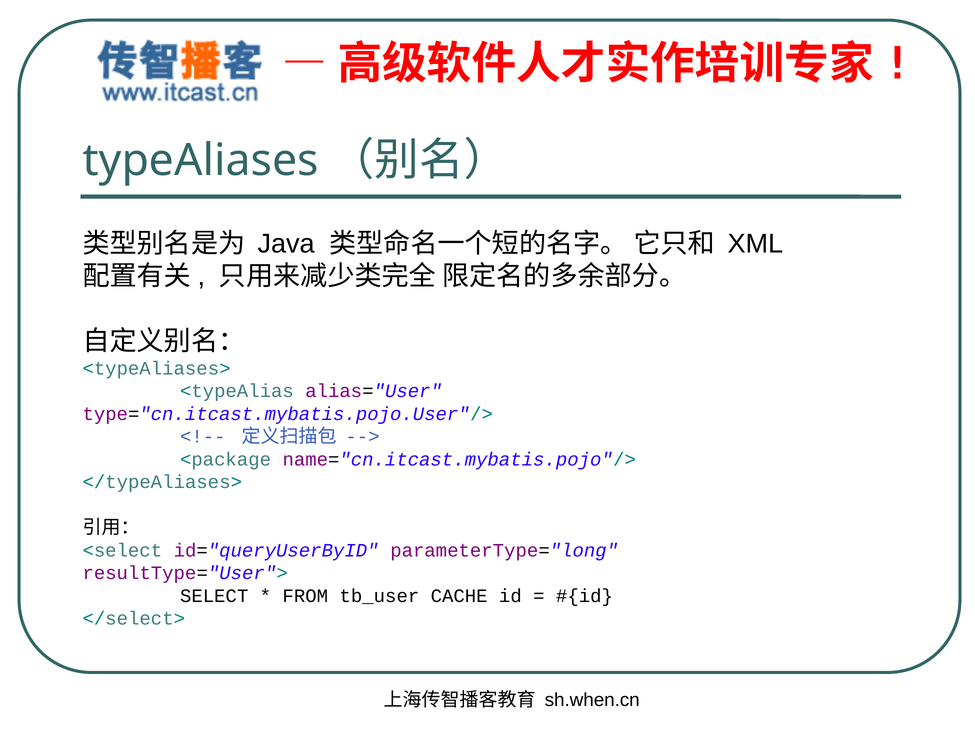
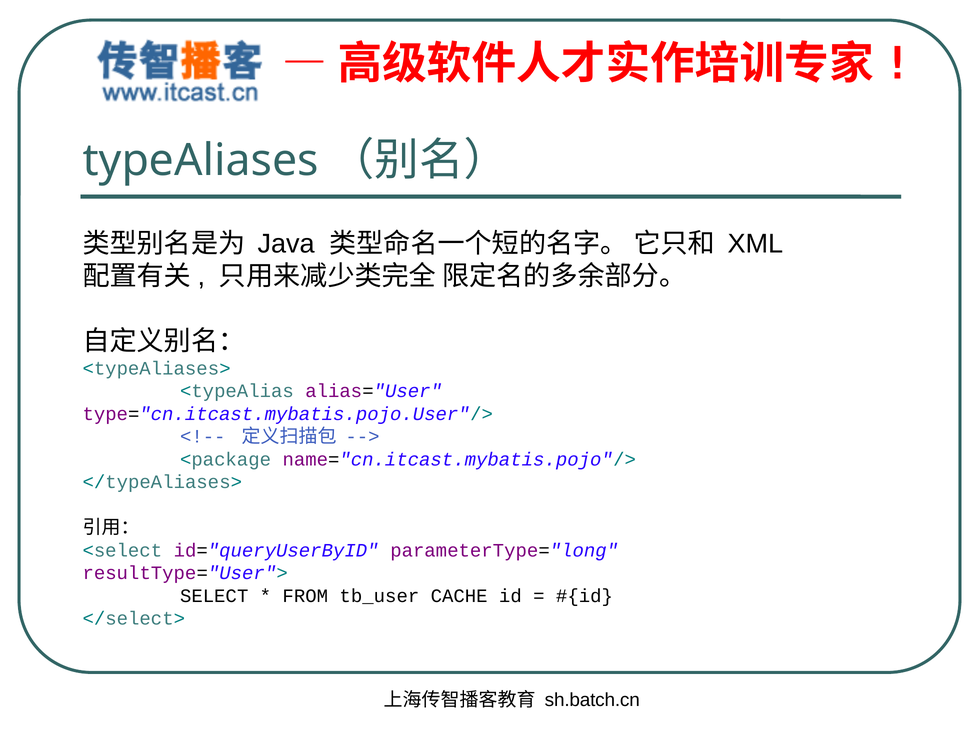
sh.when.cn: sh.when.cn -> sh.batch.cn
